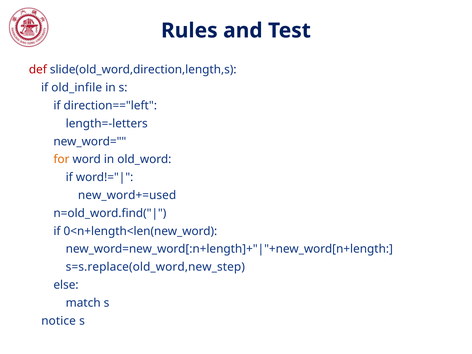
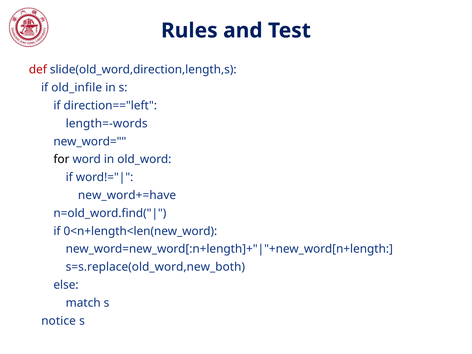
length=-letters: length=-letters -> length=-words
for colour: orange -> black
new_word+=used: new_word+=used -> new_word+=have
s=s.replace(old_word,new_step: s=s.replace(old_word,new_step -> s=s.replace(old_word,new_both
